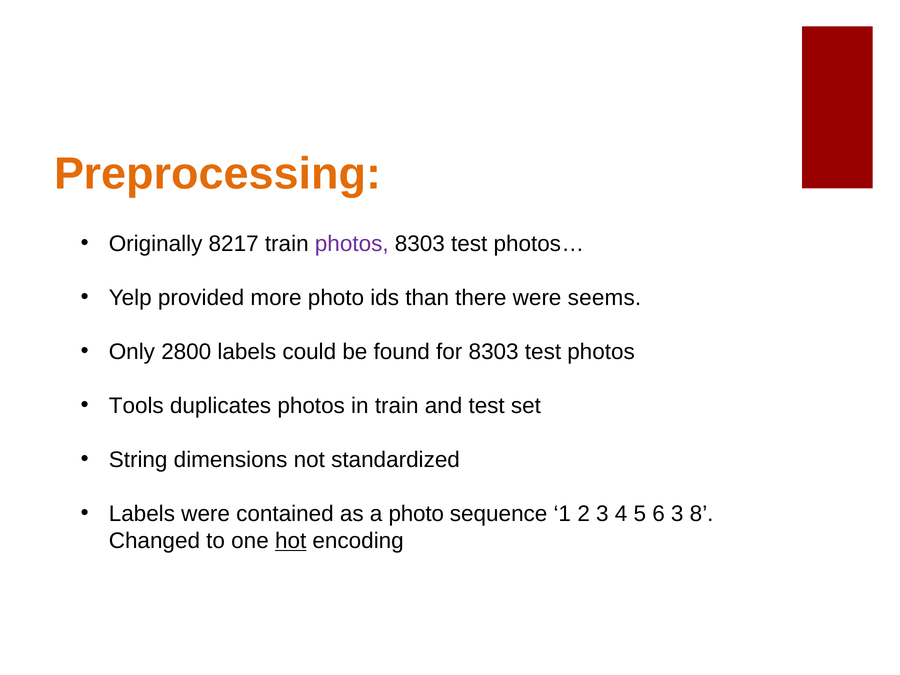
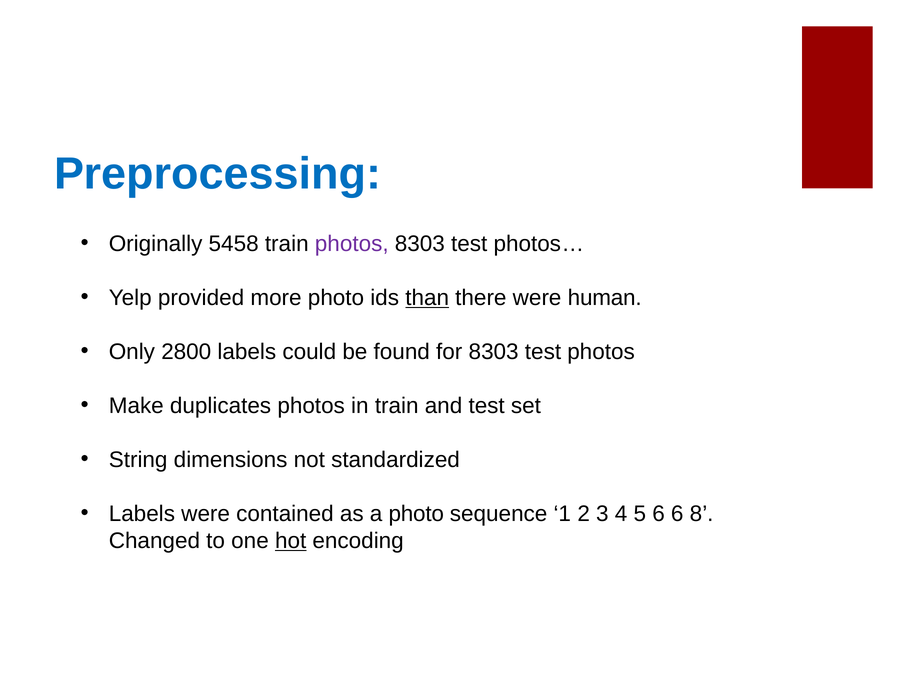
Preprocessing colour: orange -> blue
8217: 8217 -> 5458
than underline: none -> present
seems: seems -> human
Tools: Tools -> Make
6 3: 3 -> 6
